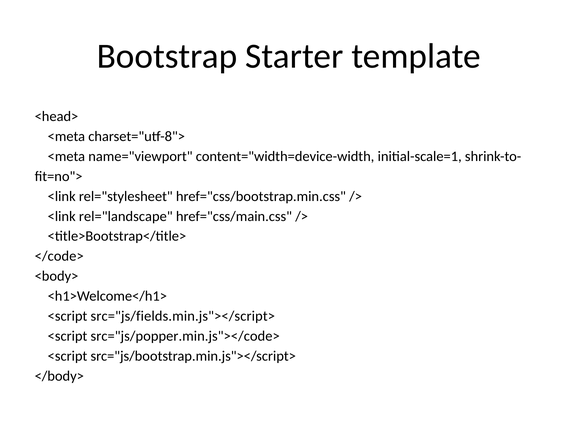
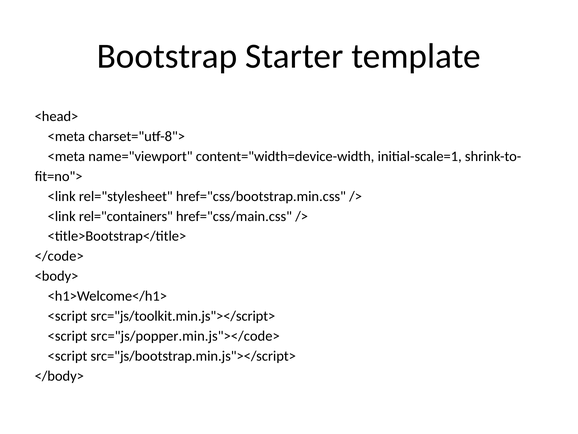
rel="landscape: rel="landscape -> rel="containers
src="js/fields.min.js"></script>: src="js/fields.min.js"></script> -> src="js/toolkit.min.js"></script>
